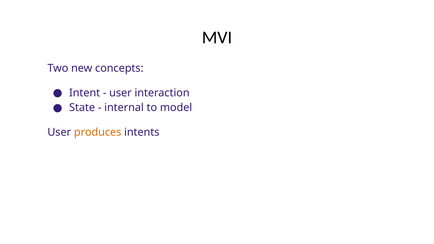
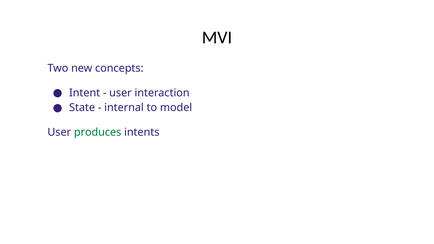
produces colour: orange -> green
